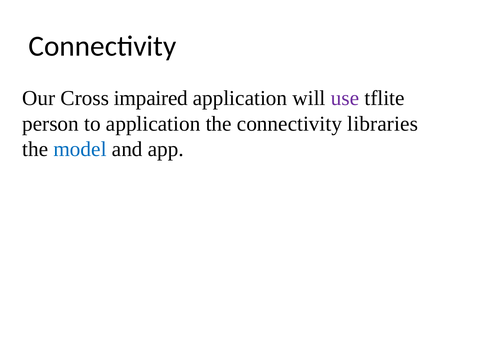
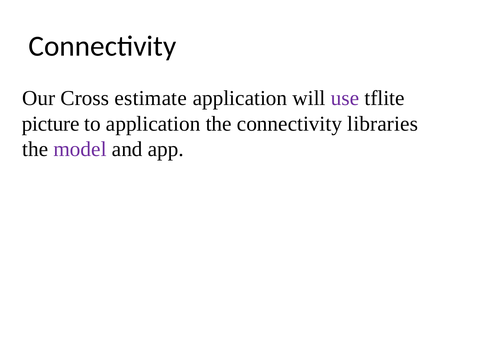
impaired: impaired -> estimate
person: person -> picture
model colour: blue -> purple
